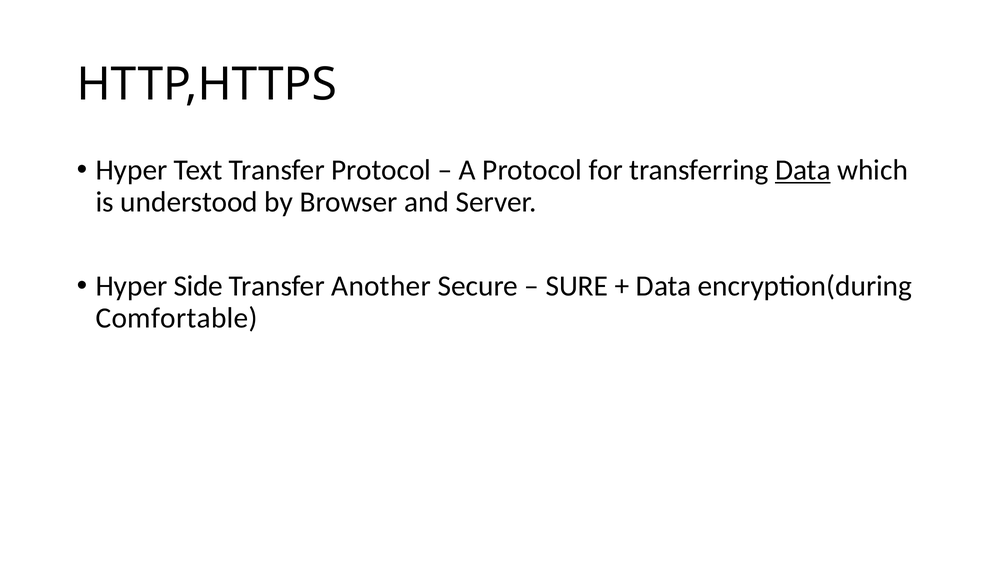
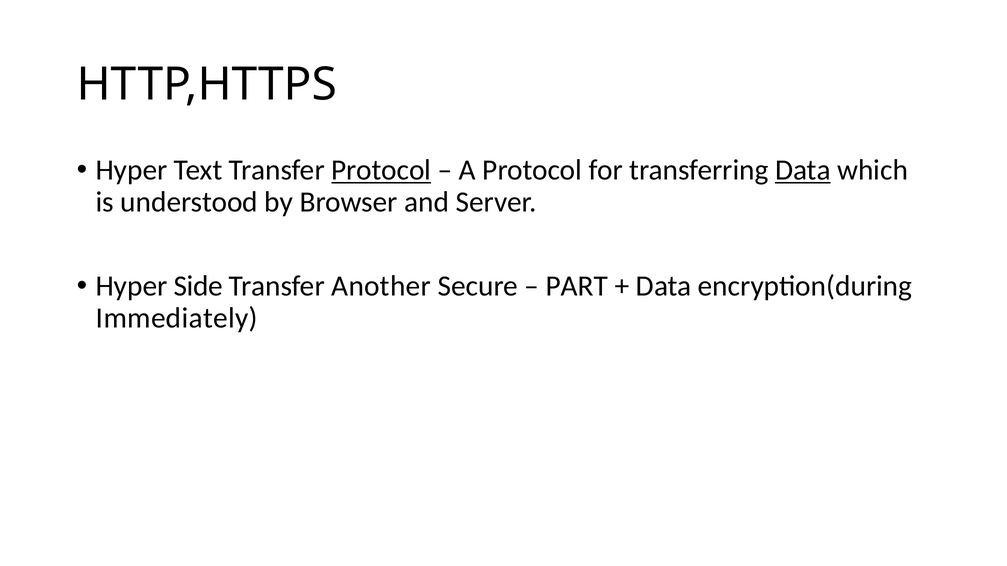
Protocol at (381, 170) underline: none -> present
SURE: SURE -> PART
Comfortable: Comfortable -> Immediately
